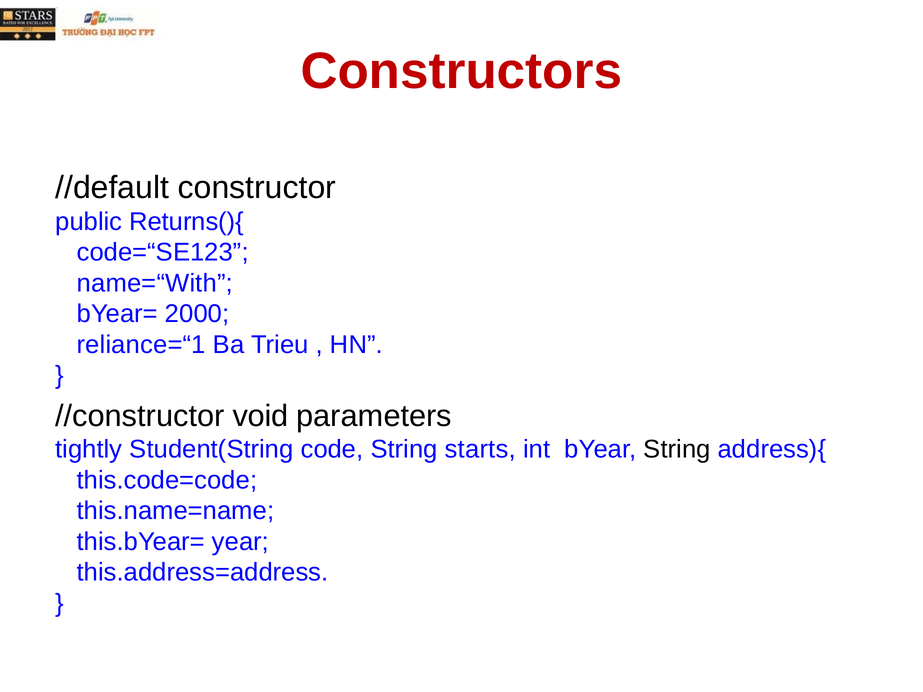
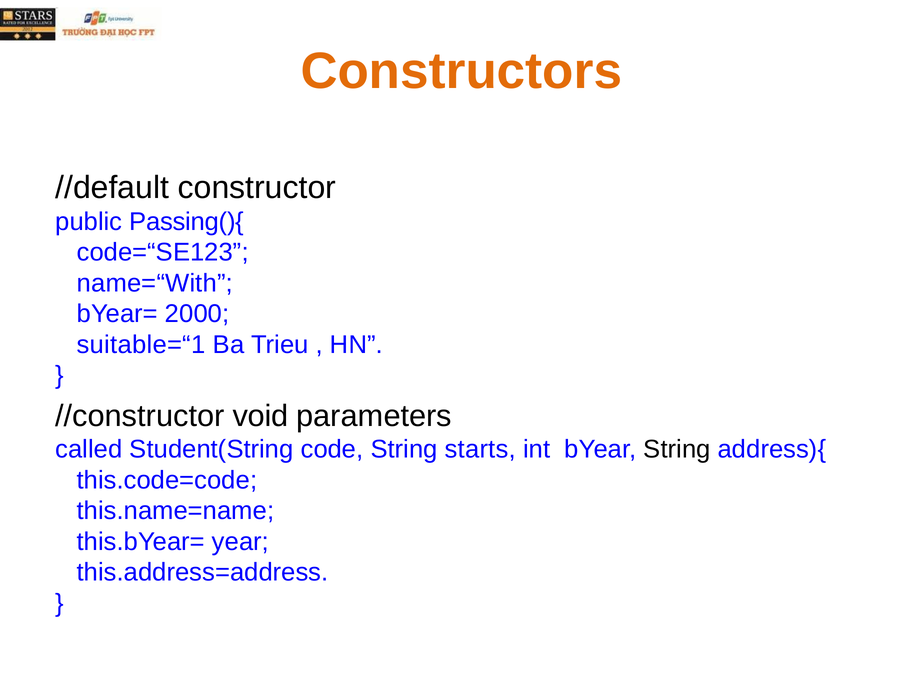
Constructors colour: red -> orange
Returns(){: Returns(){ -> Passing(){
reliance=“1: reliance=“1 -> suitable=“1
tightly: tightly -> called
